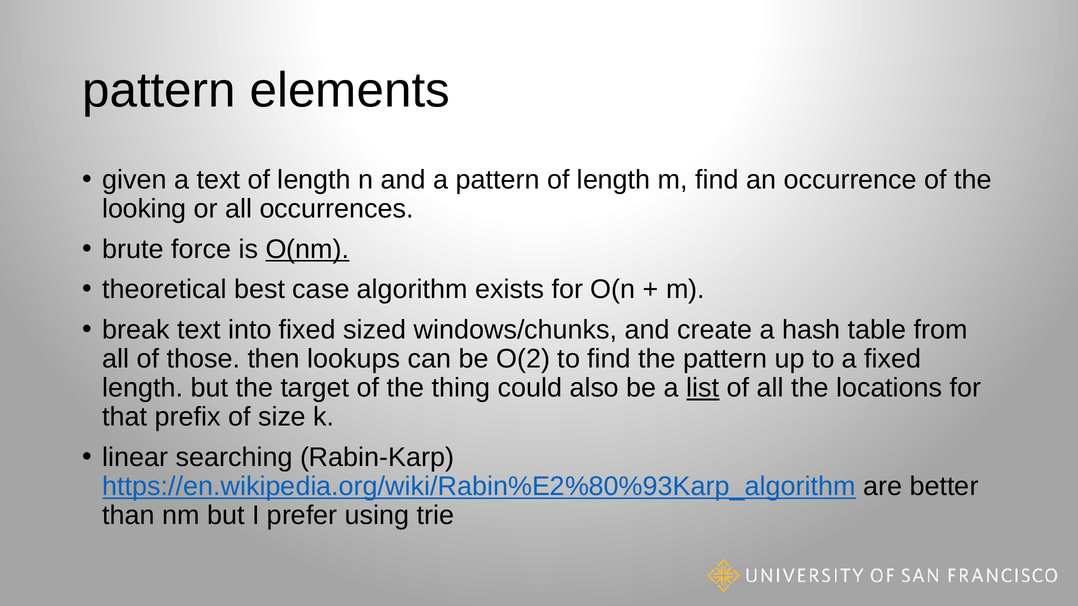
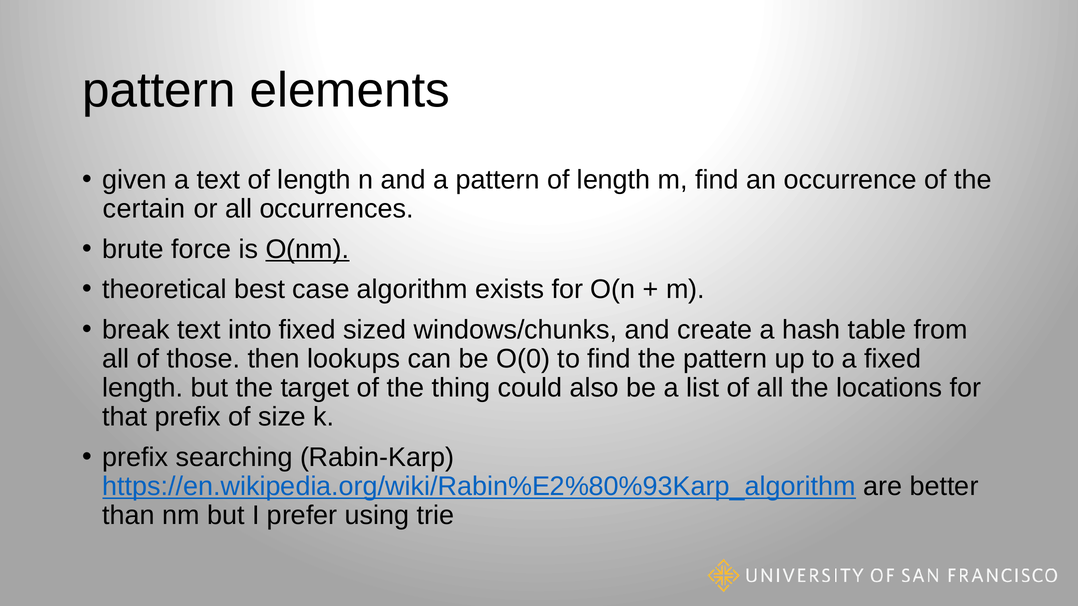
looking: looking -> certain
O(2: O(2 -> O(0
list underline: present -> none
linear at (135, 458): linear -> prefix
